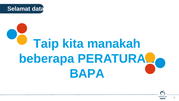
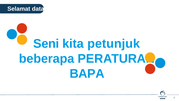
Taip: Taip -> Seni
manakah: manakah -> petunjuk
